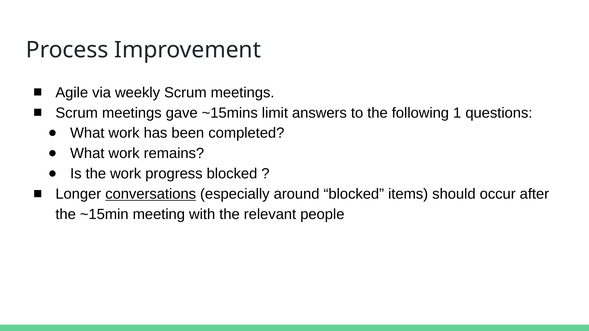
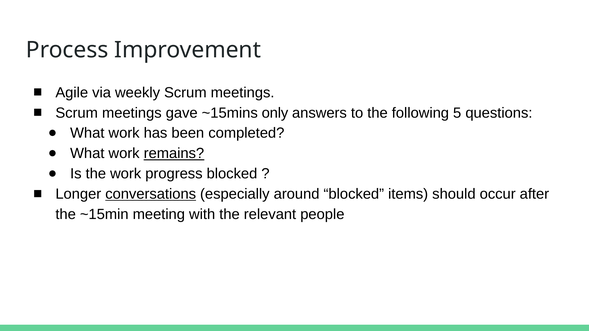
limit: limit -> only
1: 1 -> 5
remains underline: none -> present
